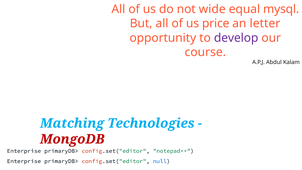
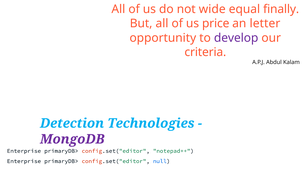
mysql: mysql -> finally
course: course -> criteria
Matching: Matching -> Detection
MongoDB colour: red -> purple
